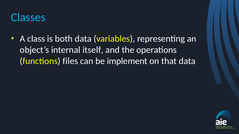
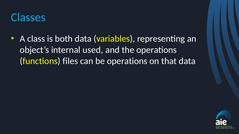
itself: itself -> used
be implement: implement -> operations
